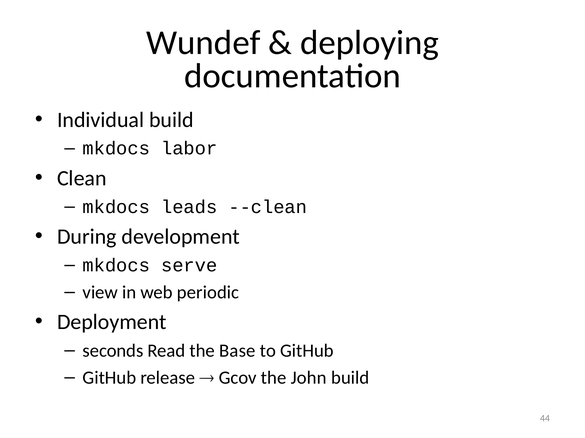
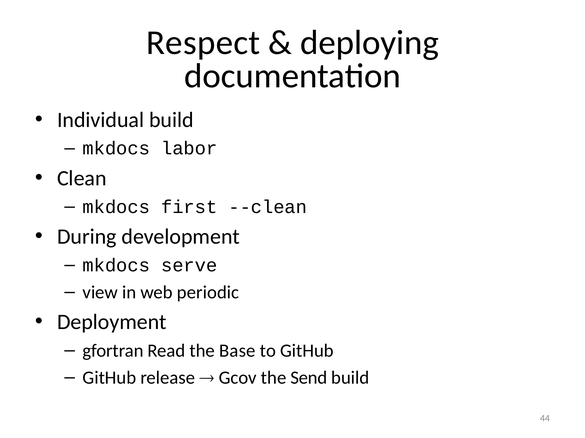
Wundef: Wundef -> Respect
leads: leads -> first
seconds: seconds -> gfortran
John: John -> Send
